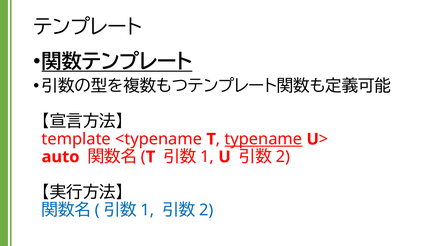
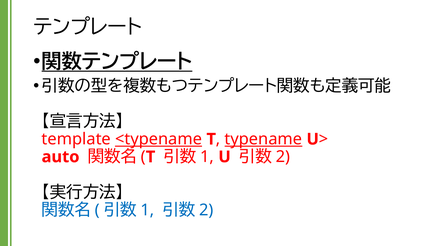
<typename underline: none -> present
